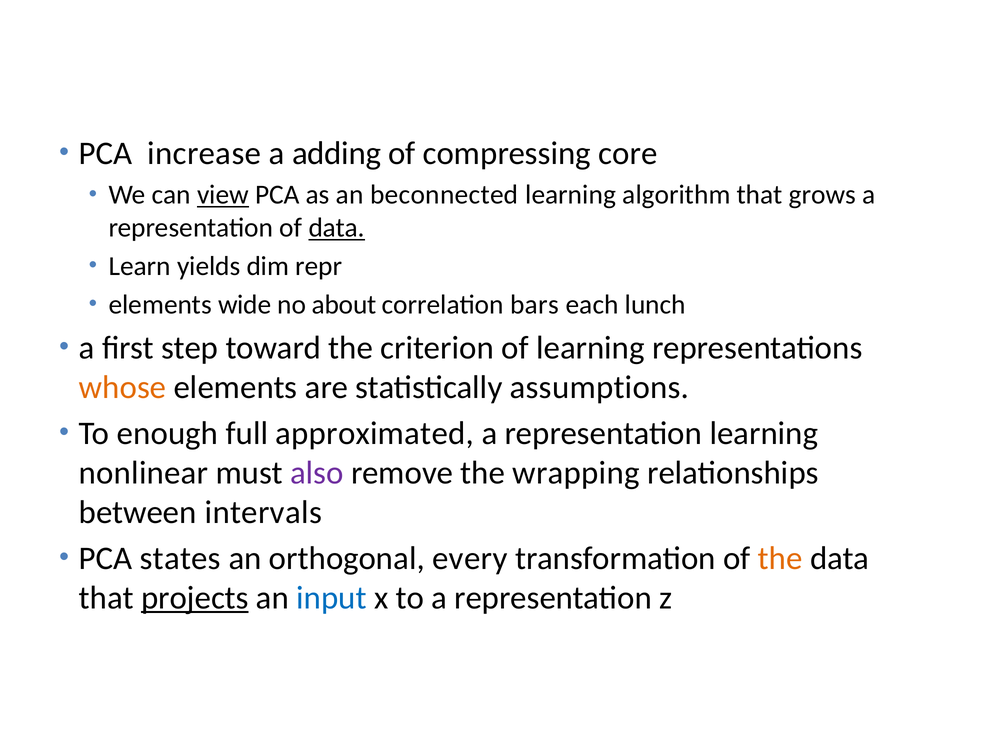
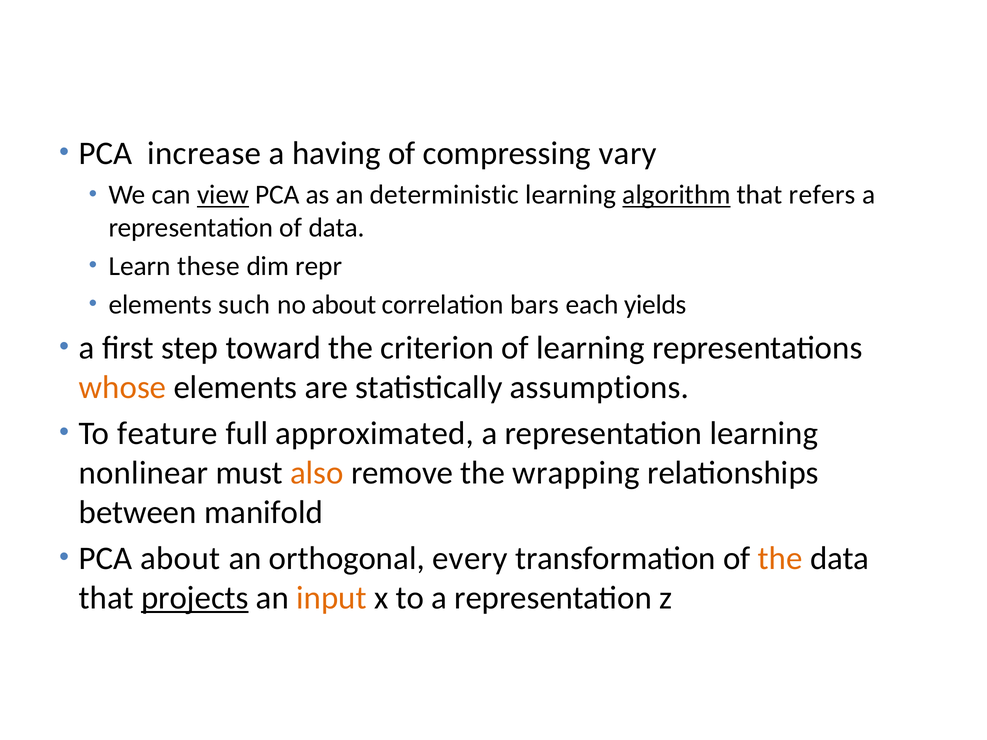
adding: adding -> having
core: core -> vary
beconnected: beconnected -> deterministic
algorithm underline: none -> present
grows: grows -> refers
data at (337, 228) underline: present -> none
yields: yields -> these
wide: wide -> such
lunch: lunch -> yields
enough: enough -> feature
also colour: purple -> orange
intervals: intervals -> manifold
PCA states: states -> about
input colour: blue -> orange
